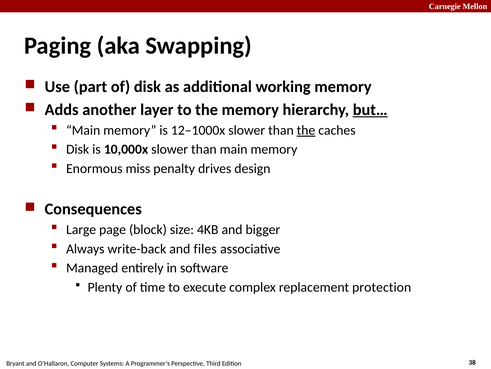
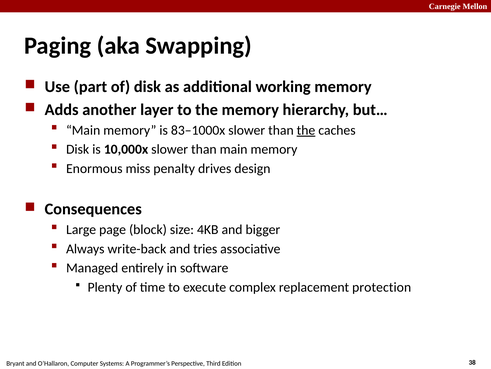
but… underline: present -> none
12–1000x: 12–1000x -> 83–1000x
files: files -> tries
